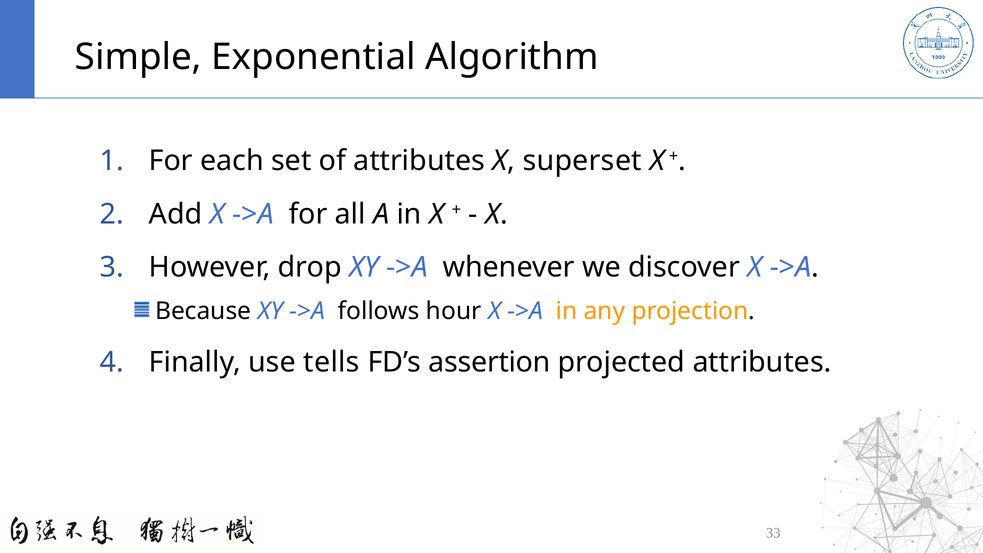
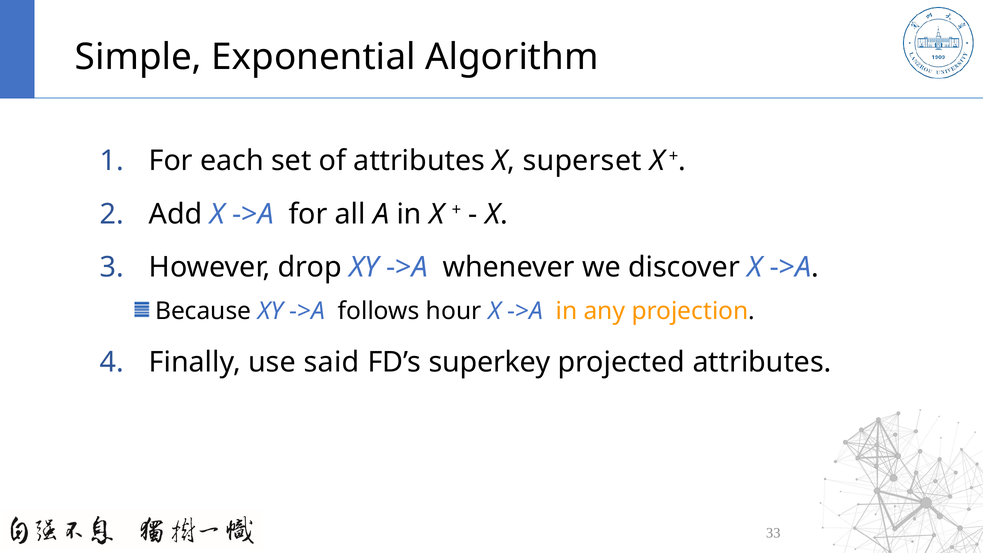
tells: tells -> said
assertion: assertion -> superkey
